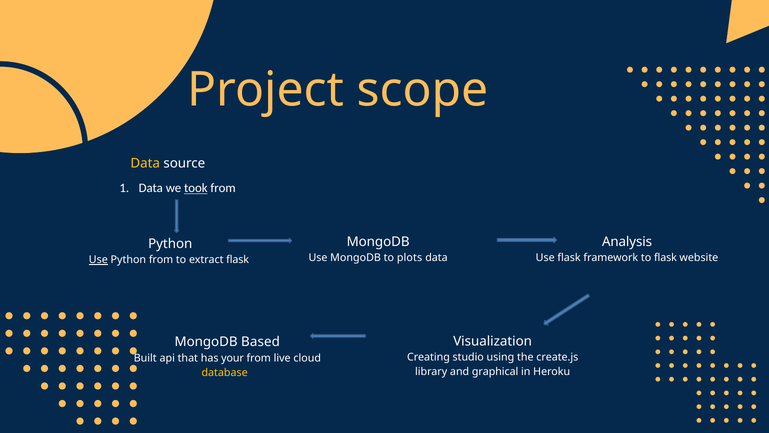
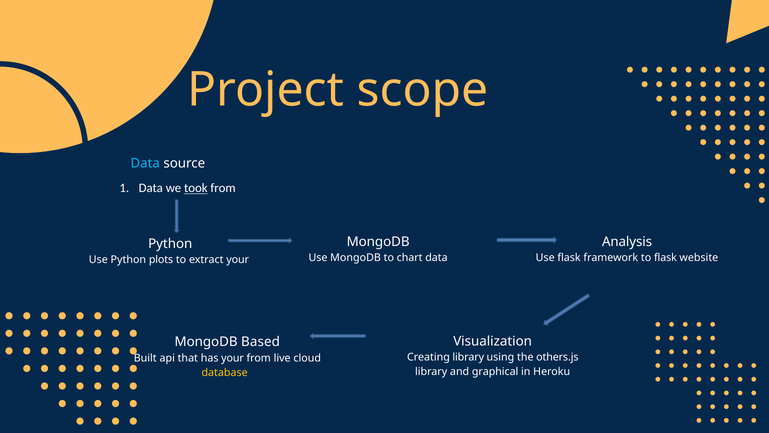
Data at (145, 163) colour: yellow -> light blue
plots: plots -> chart
Use at (98, 260) underline: present -> none
Python from: from -> plots
extract flask: flask -> your
Creating studio: studio -> library
create.js: create.js -> others.js
